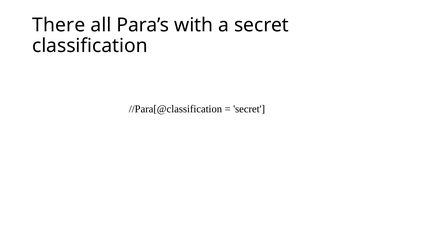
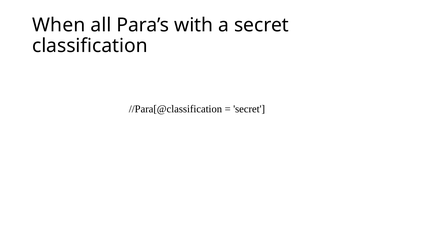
There: There -> When
